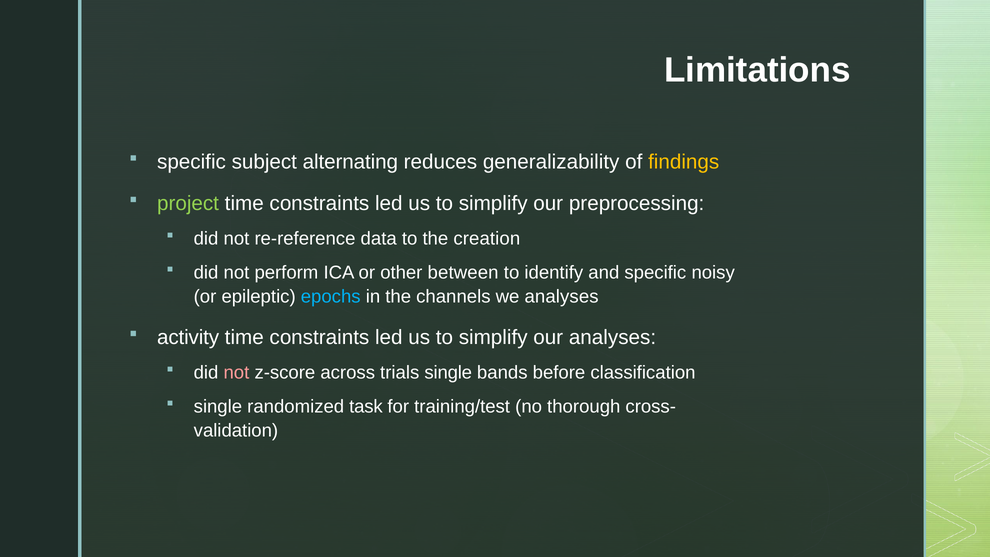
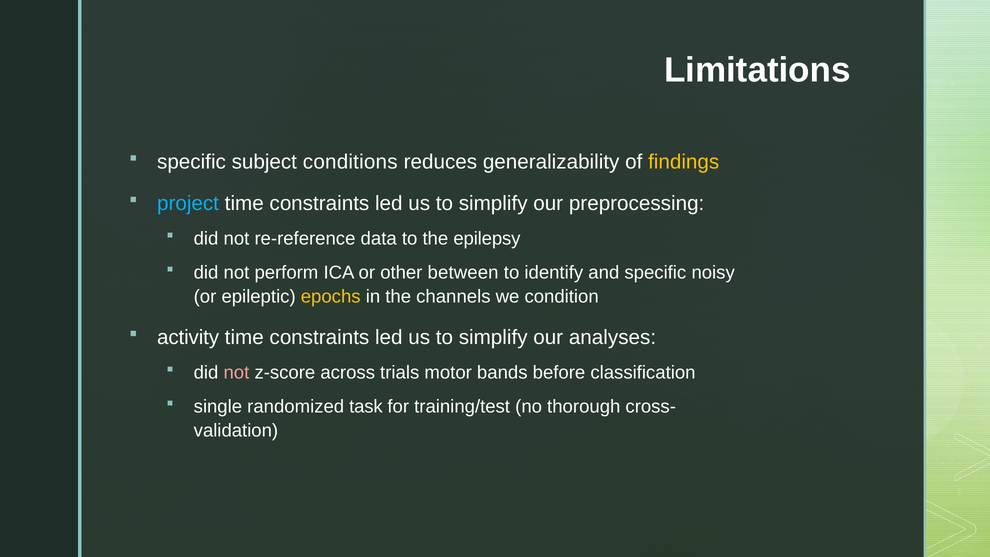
alternating: alternating -> conditions
project colour: light green -> light blue
creation: creation -> epilepsy
epochs colour: light blue -> yellow
we analyses: analyses -> condition
trials single: single -> motor
